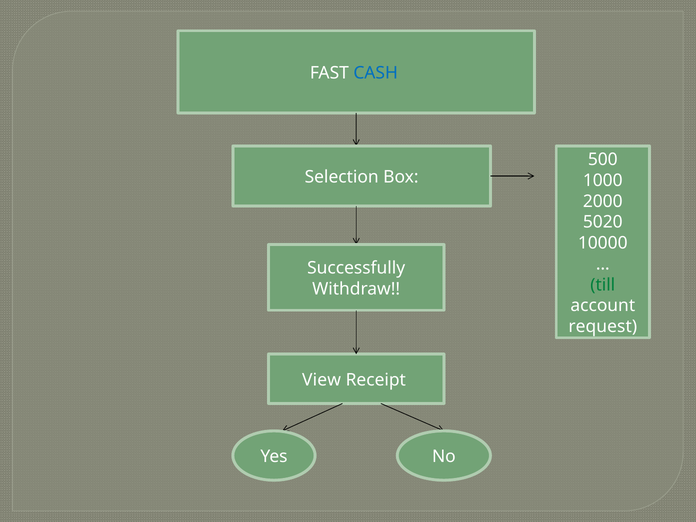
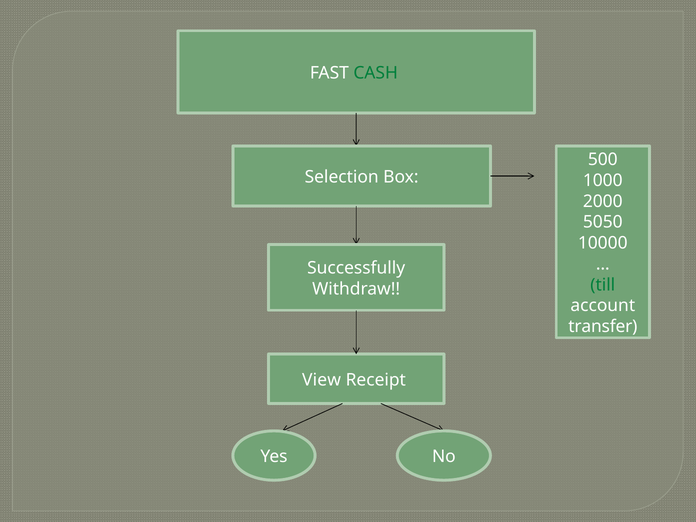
CASH colour: blue -> green
5020: 5020 -> 5050
request: request -> transfer
